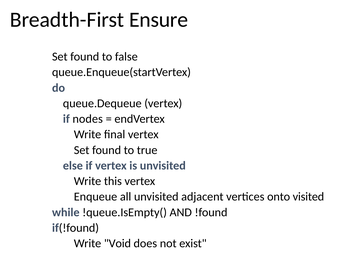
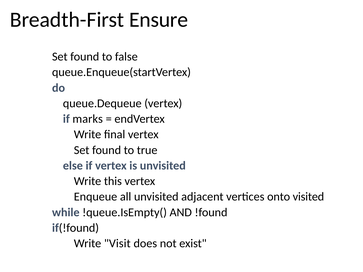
nodes: nodes -> marks
Void: Void -> Visit
